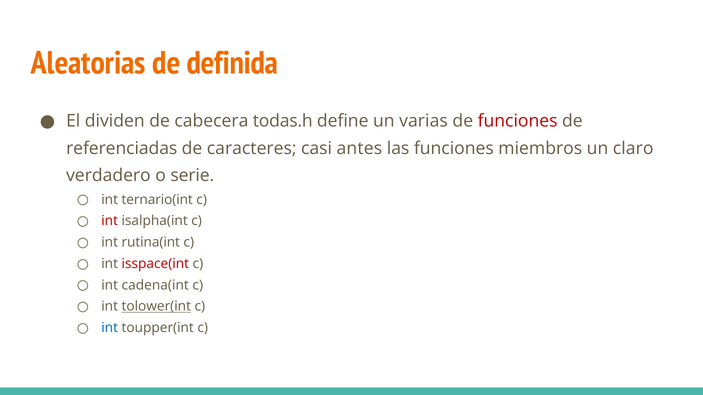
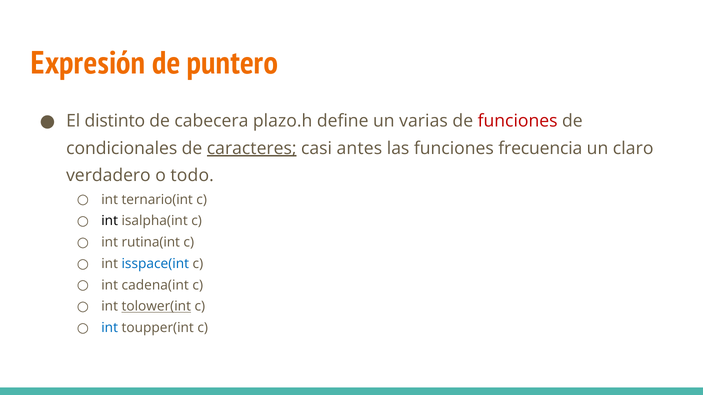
Aleatorias: Aleatorias -> Expresión
definida: definida -> puntero
dividen: dividen -> distinto
todas.h: todas.h -> plazo.h
referenciadas: referenciadas -> condicionales
caracteres underline: none -> present
miembros: miembros -> frecuencia
serie: serie -> todo
int at (110, 221) colour: red -> black
isspace(int colour: red -> blue
